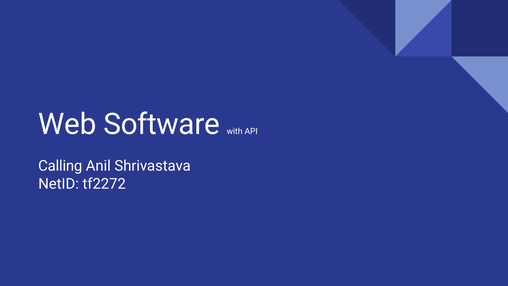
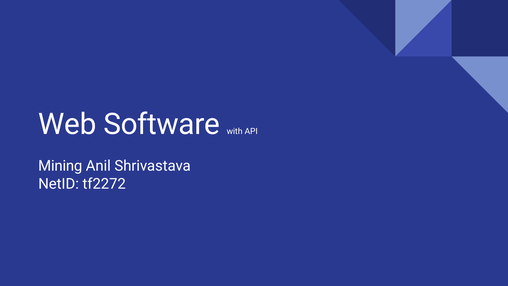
Calling: Calling -> Mining
